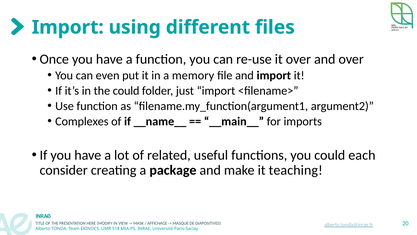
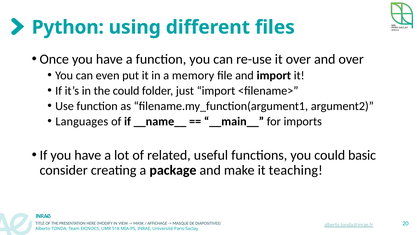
Import at (68, 27): Import -> Python
Complexes: Complexes -> Languages
each: each -> basic
